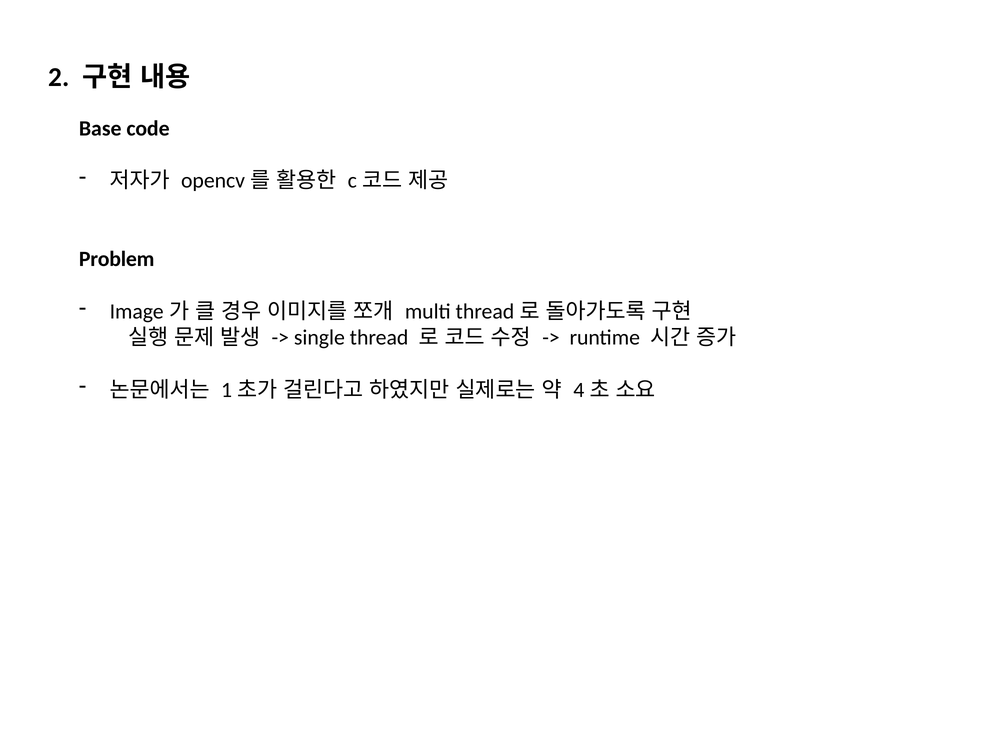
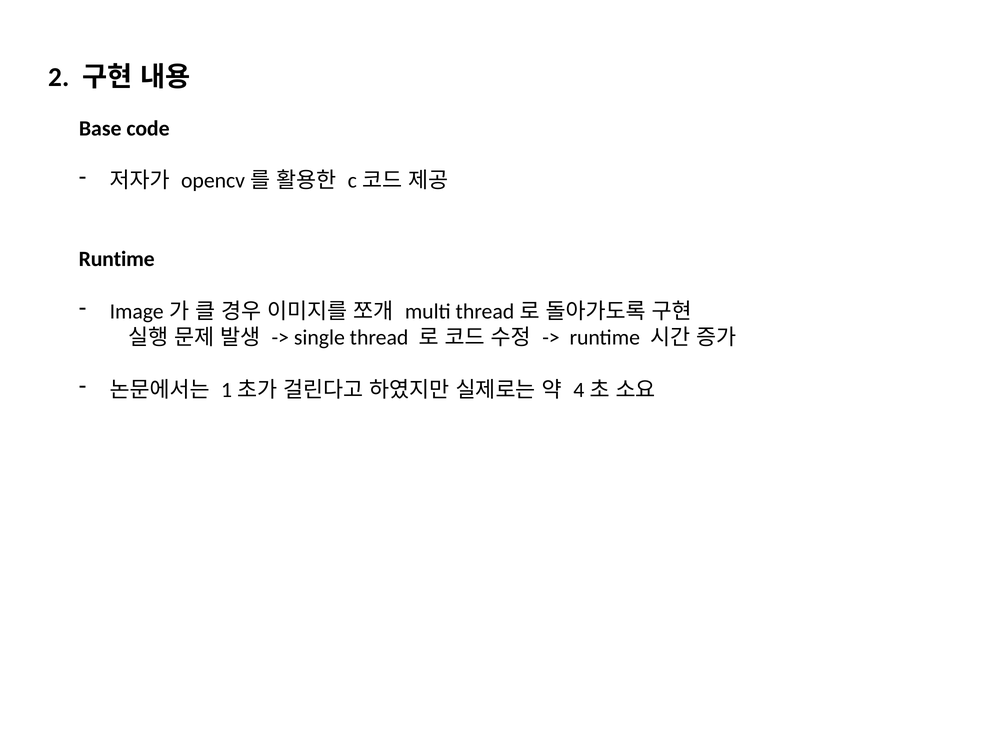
Problem at (117, 259): Problem -> Runtime
